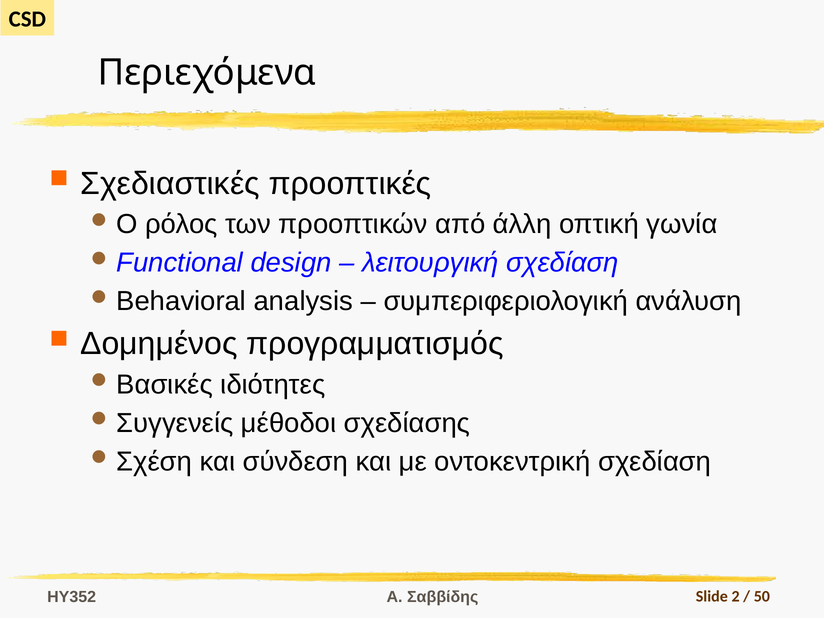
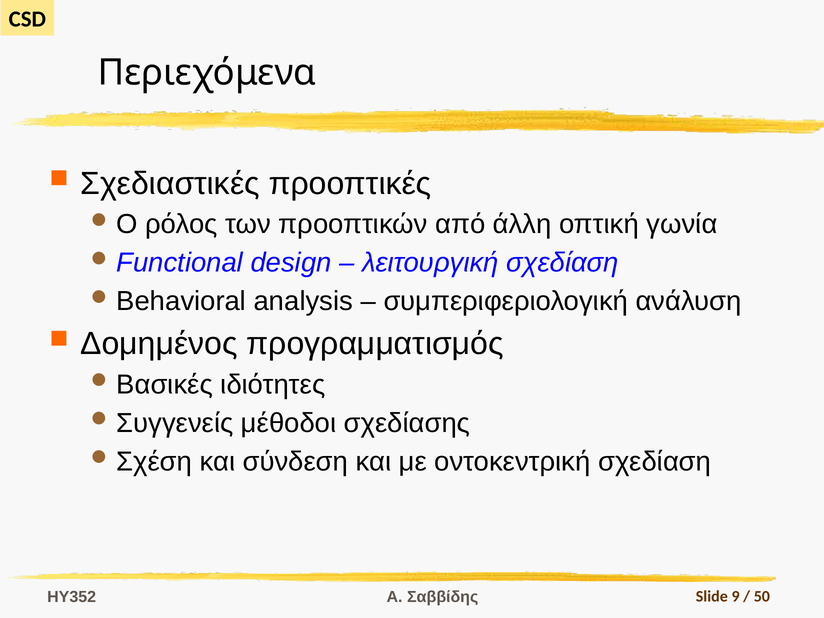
2: 2 -> 9
